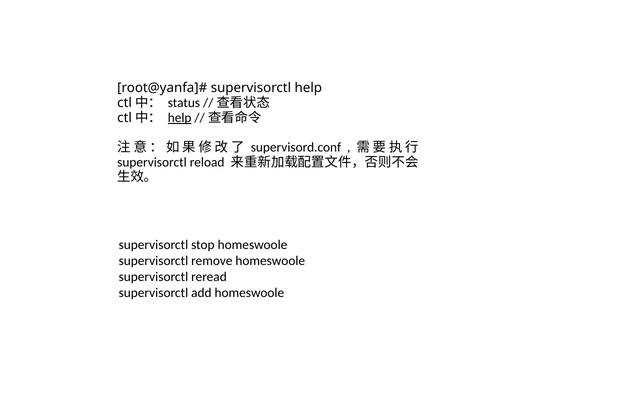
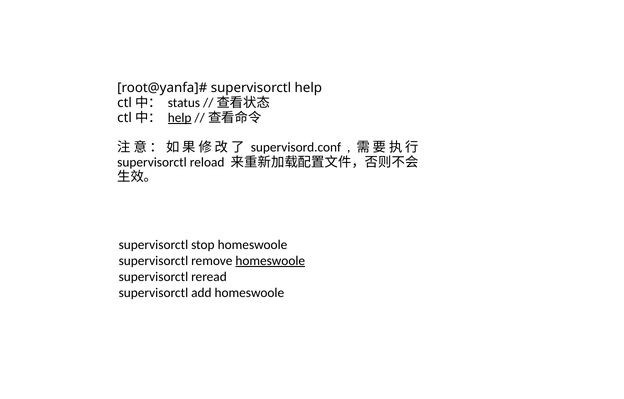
homeswoole at (270, 261) underline: none -> present
